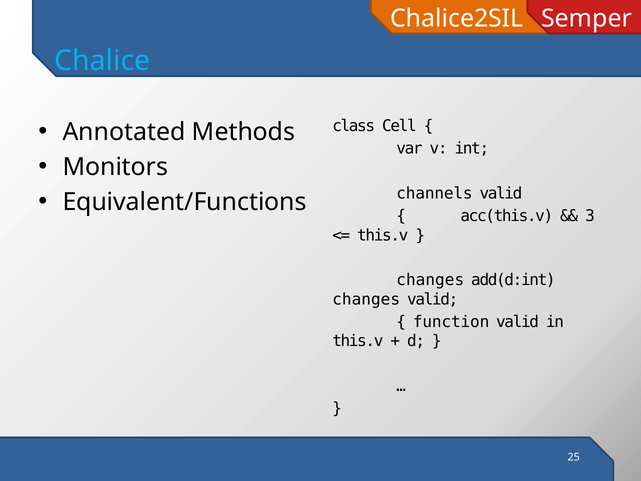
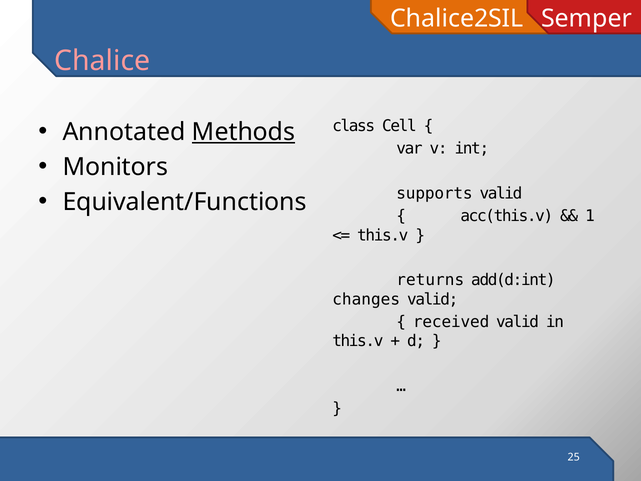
Chalice colour: light blue -> pink
Methods underline: none -> present
channels: channels -> supports
3: 3 -> 1
changes at (430, 280): changes -> returns
function: function -> received
